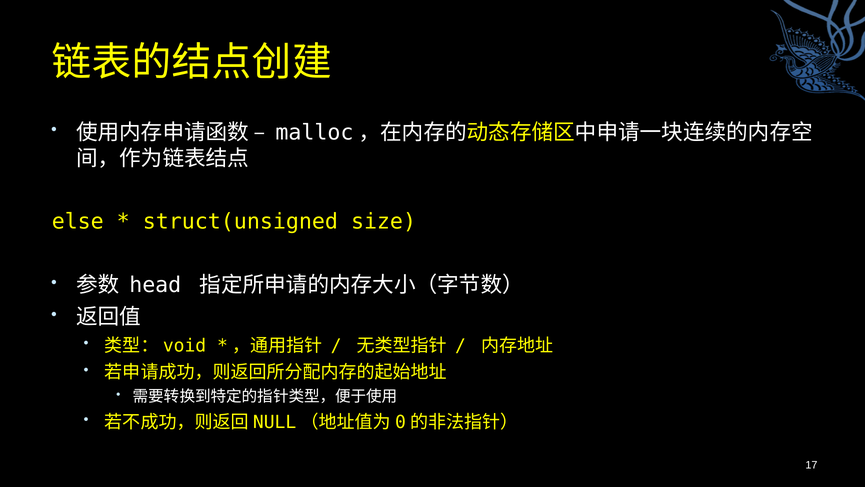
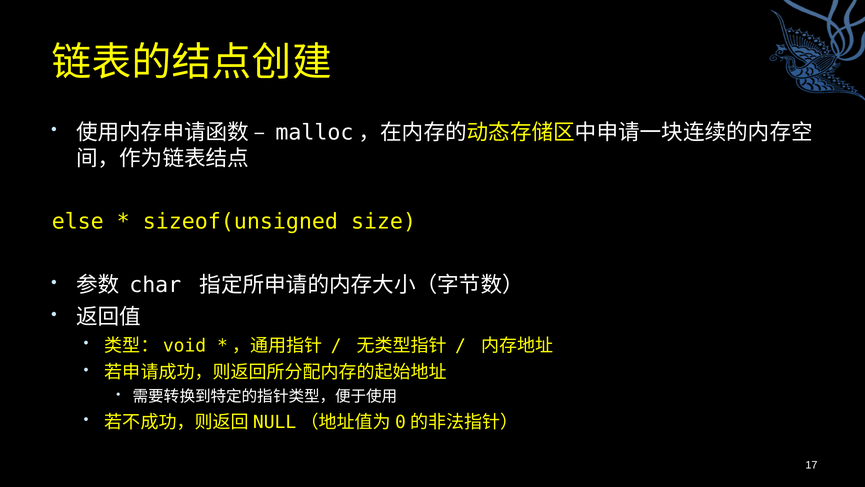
struct(unsigned: struct(unsigned -> sizeof(unsigned
head: head -> char
